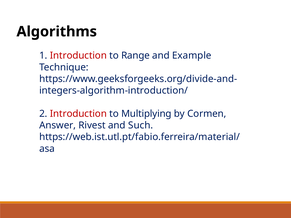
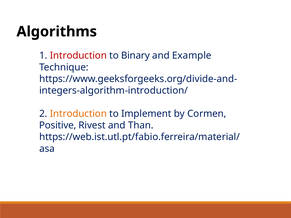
Range: Range -> Binary
Introduction at (78, 114) colour: red -> orange
Multiplying: Multiplying -> Implement
Answer: Answer -> Positive
Such: Such -> Than
